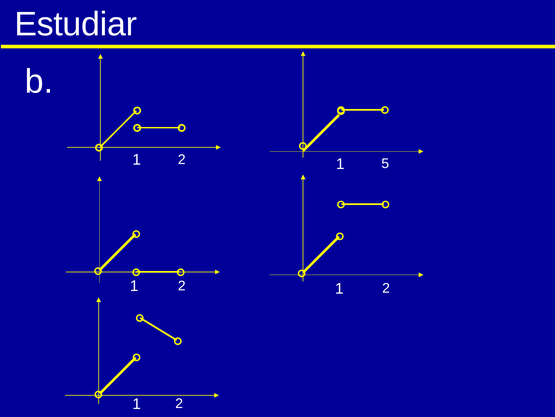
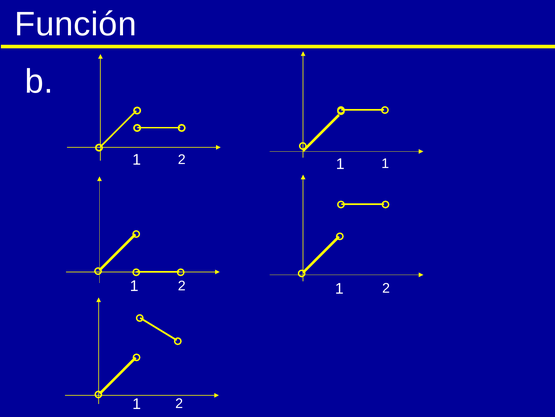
Estudiar: Estudiar -> Función
5 at (385, 163): 5 -> 1
